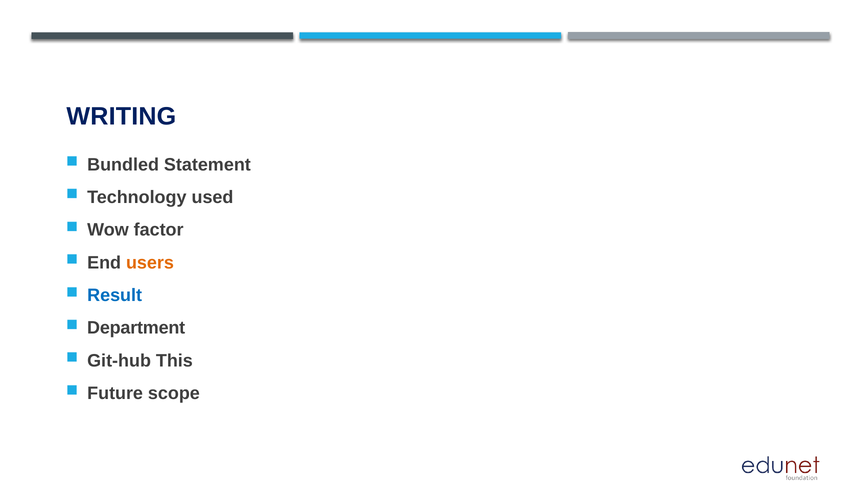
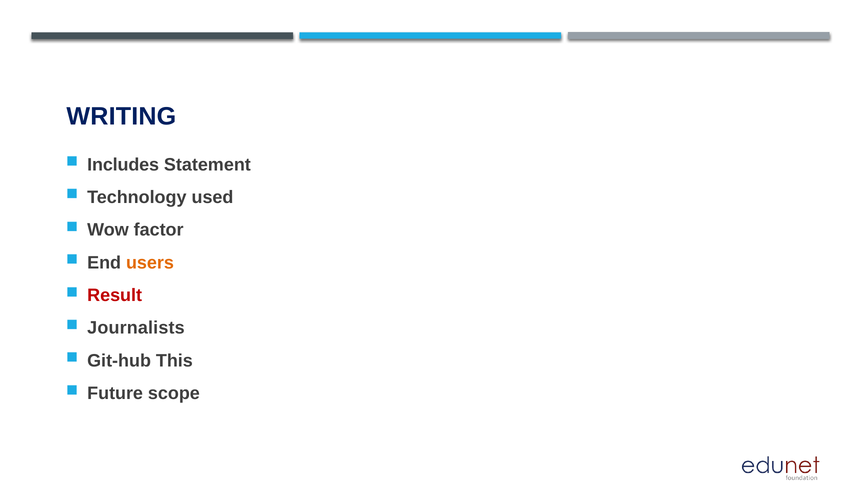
Bundled: Bundled -> Includes
Result colour: blue -> red
Department: Department -> Journalists
